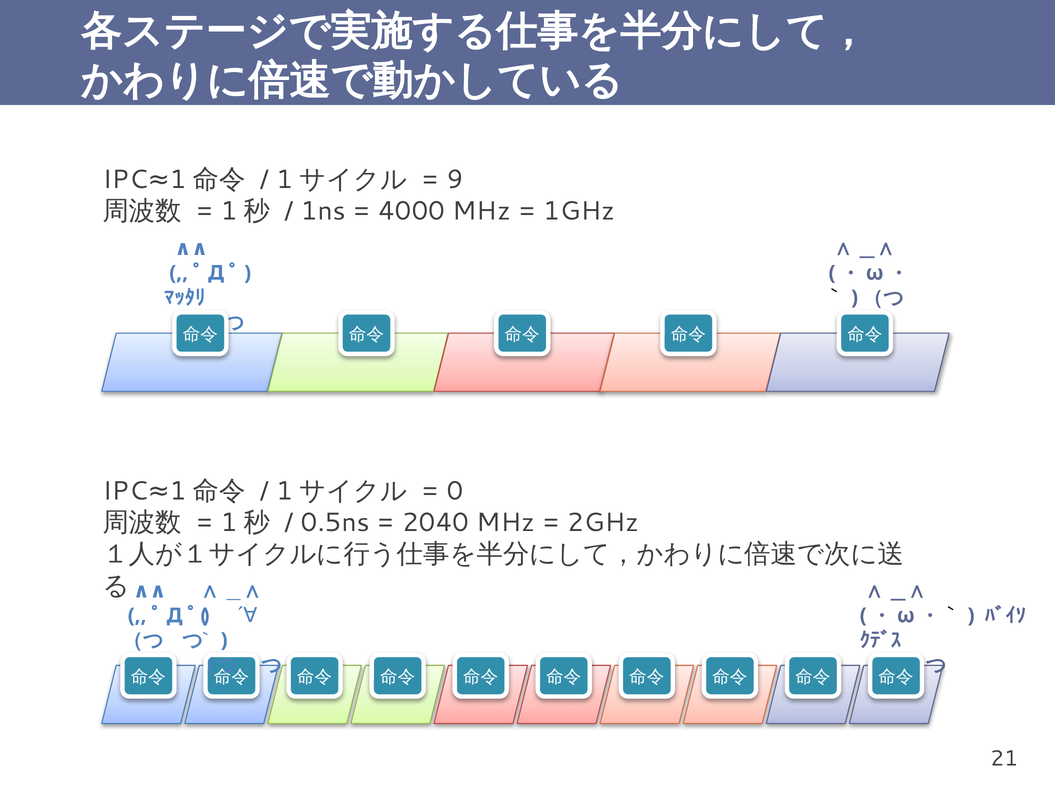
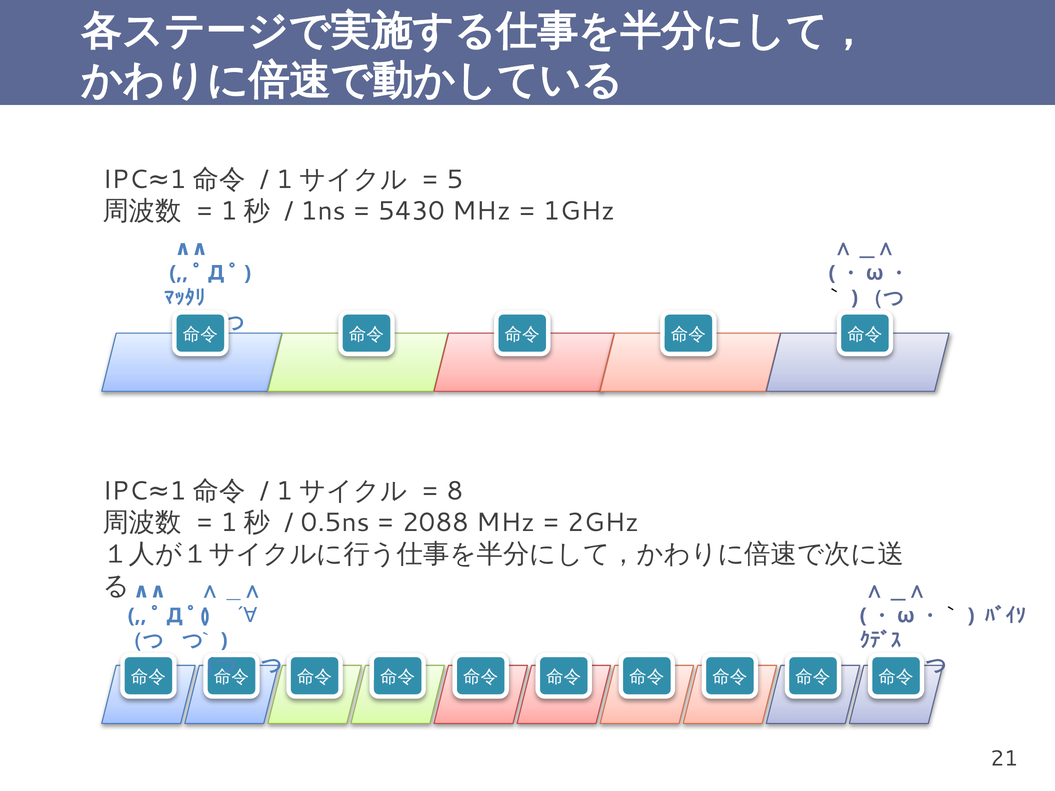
9: 9 -> 5
4000: 4000 -> 5430
0: 0 -> 8
2040: 2040 -> 2088
